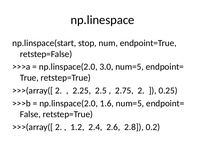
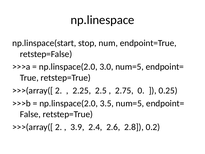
2.75 2: 2 -> 0
1.6: 1.6 -> 3.5
1.2: 1.2 -> 3.9
